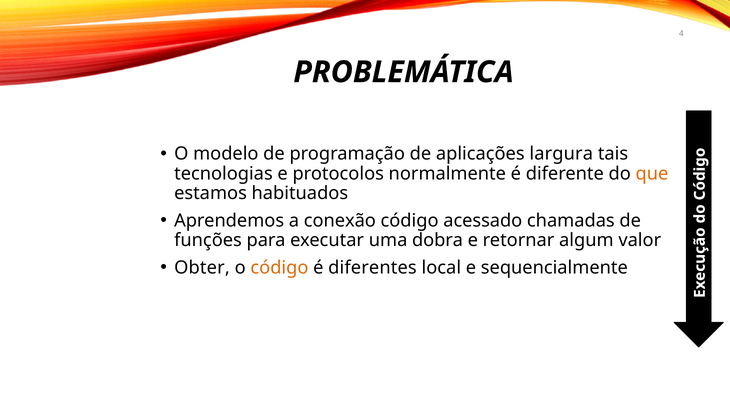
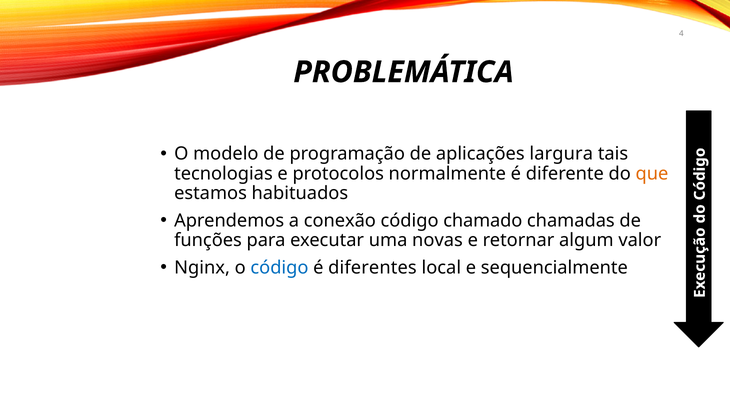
acessado: acessado -> chamado
dobra: dobra -> novas
Obter: Obter -> Nginx
código at (279, 267) colour: orange -> blue
